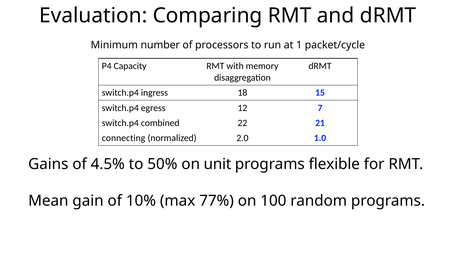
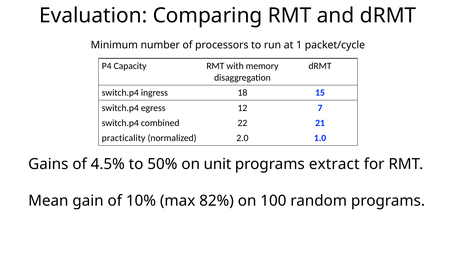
connecting: connecting -> practicality
flexible: flexible -> extract
77%: 77% -> 82%
